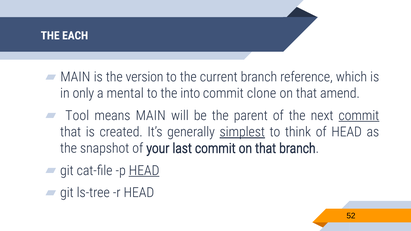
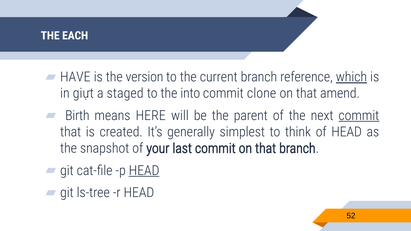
MAIN at (75, 77): MAIN -> HAVE
which underline: none -> present
only: only -> giựt
mental: mental -> staged
Tool: Tool -> Birth
means MAIN: MAIN -> HERE
simplest underline: present -> none
